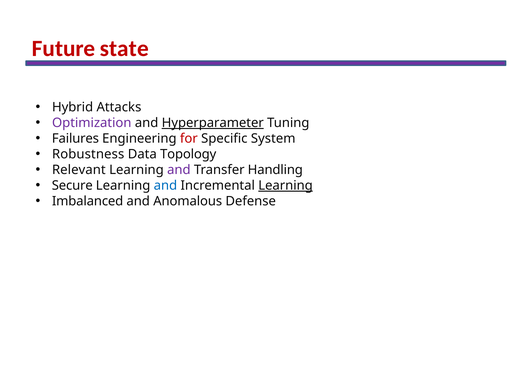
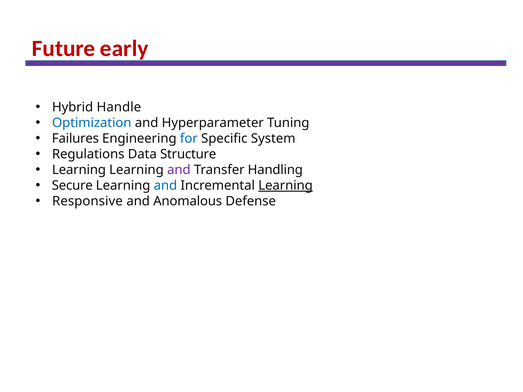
state: state -> early
Attacks: Attacks -> Handle
Optimization colour: purple -> blue
Hyperparameter underline: present -> none
for colour: red -> blue
Robustness: Robustness -> Regulations
Topology: Topology -> Structure
Relevant at (79, 170): Relevant -> Learning
Imbalanced: Imbalanced -> Responsive
